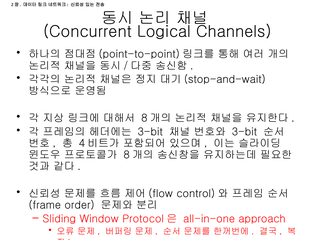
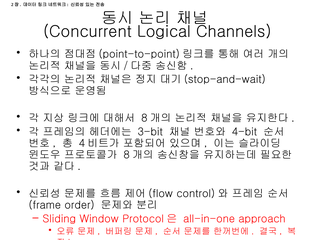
3-bit at (245, 132): 3-bit -> 4-bit
